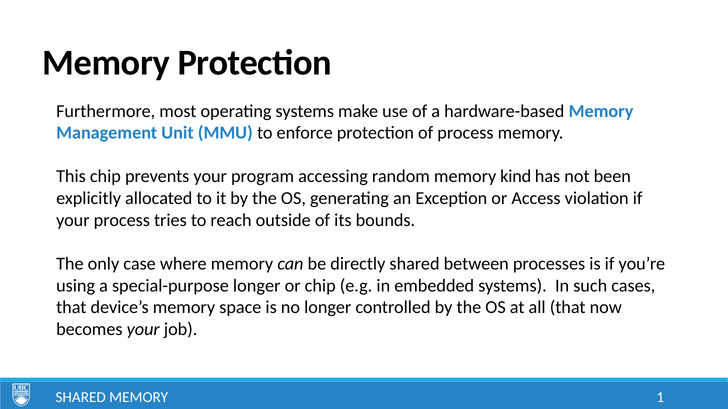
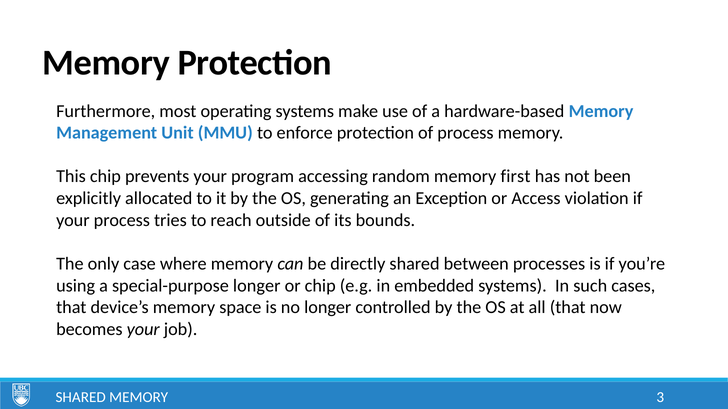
kind: kind -> first
1: 1 -> 3
